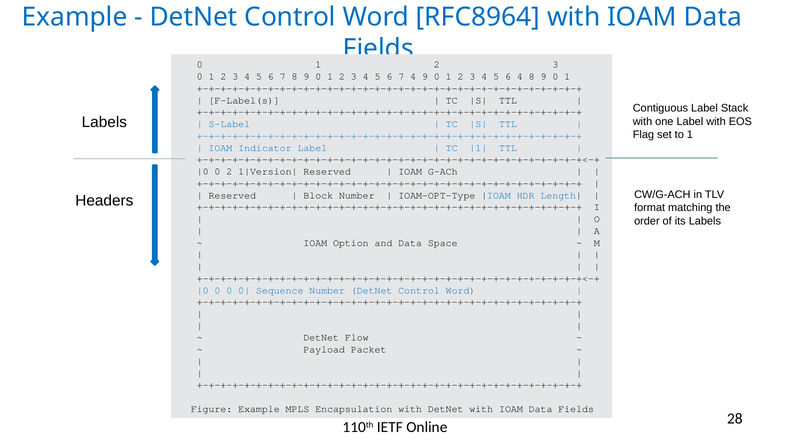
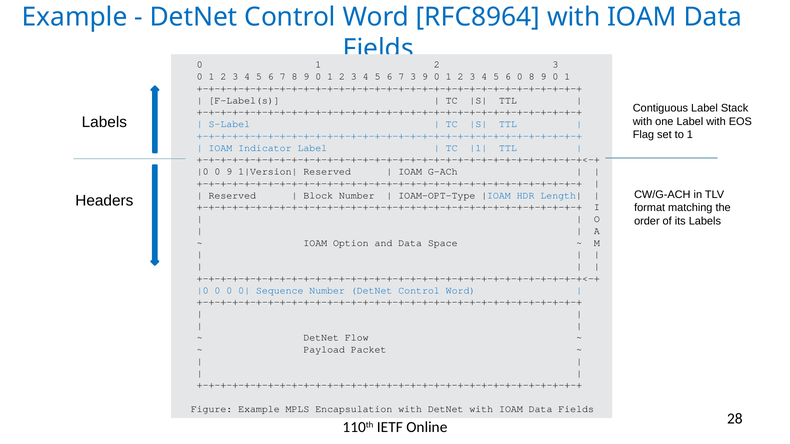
7 4: 4 -> 3
6 4: 4 -> 0
0 2: 2 -> 9
